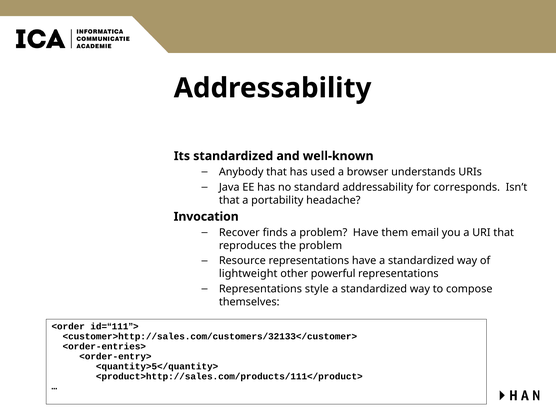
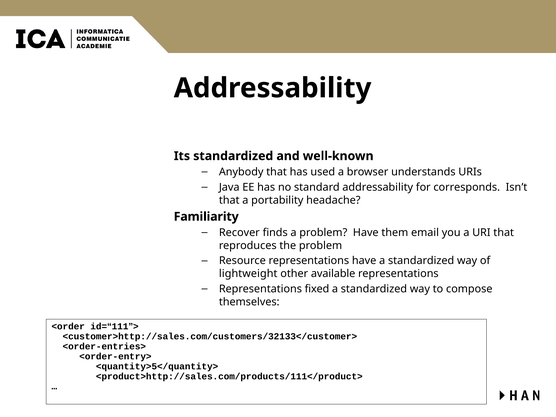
Invocation: Invocation -> Familiarity
powerful: powerful -> available
style: style -> fixed
